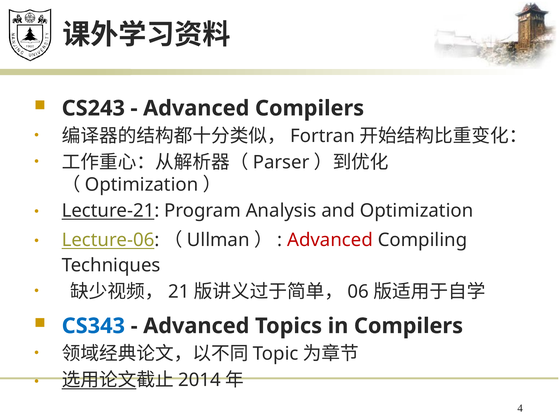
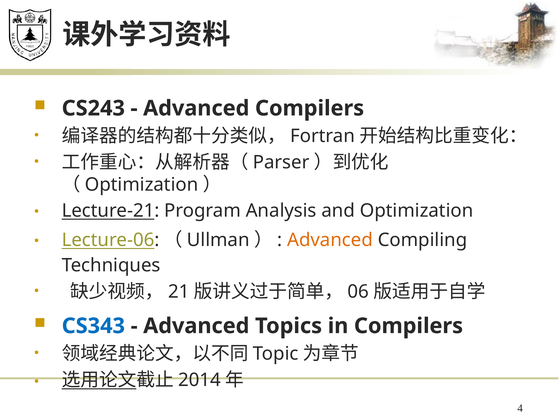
Advanced at (330, 240) colour: red -> orange
